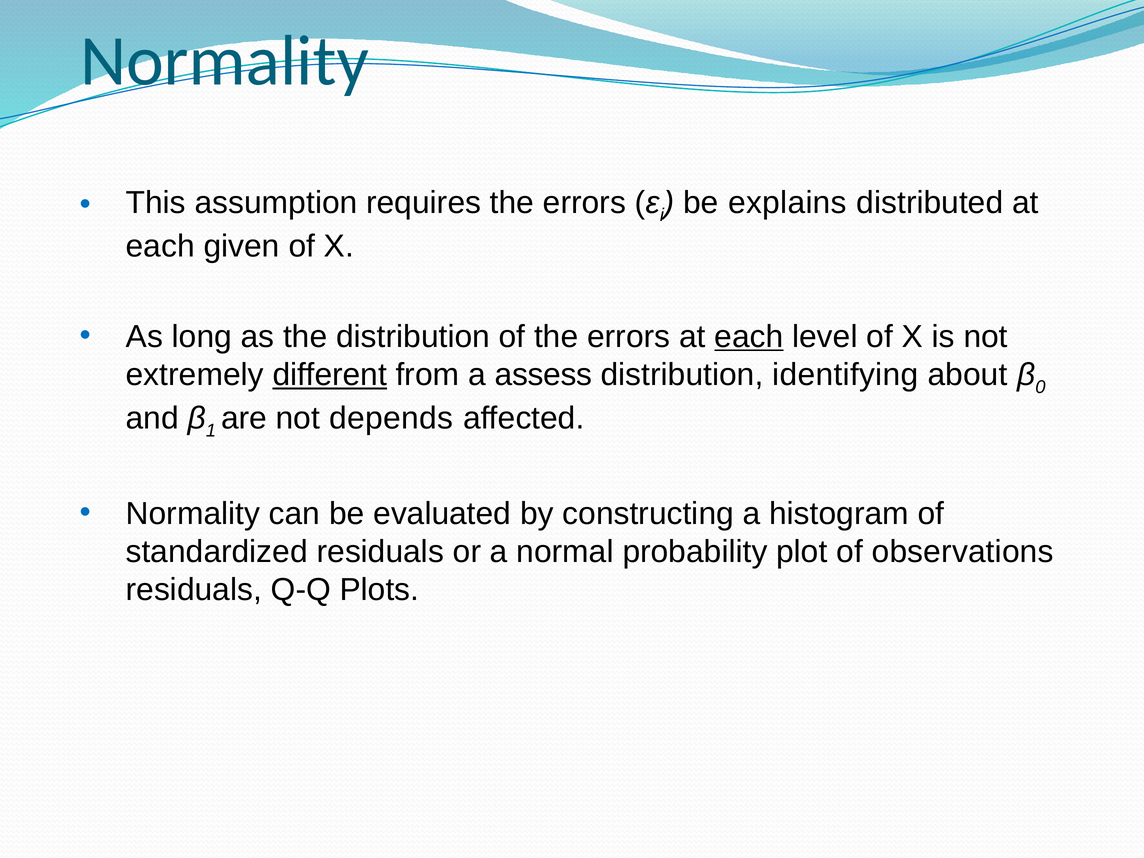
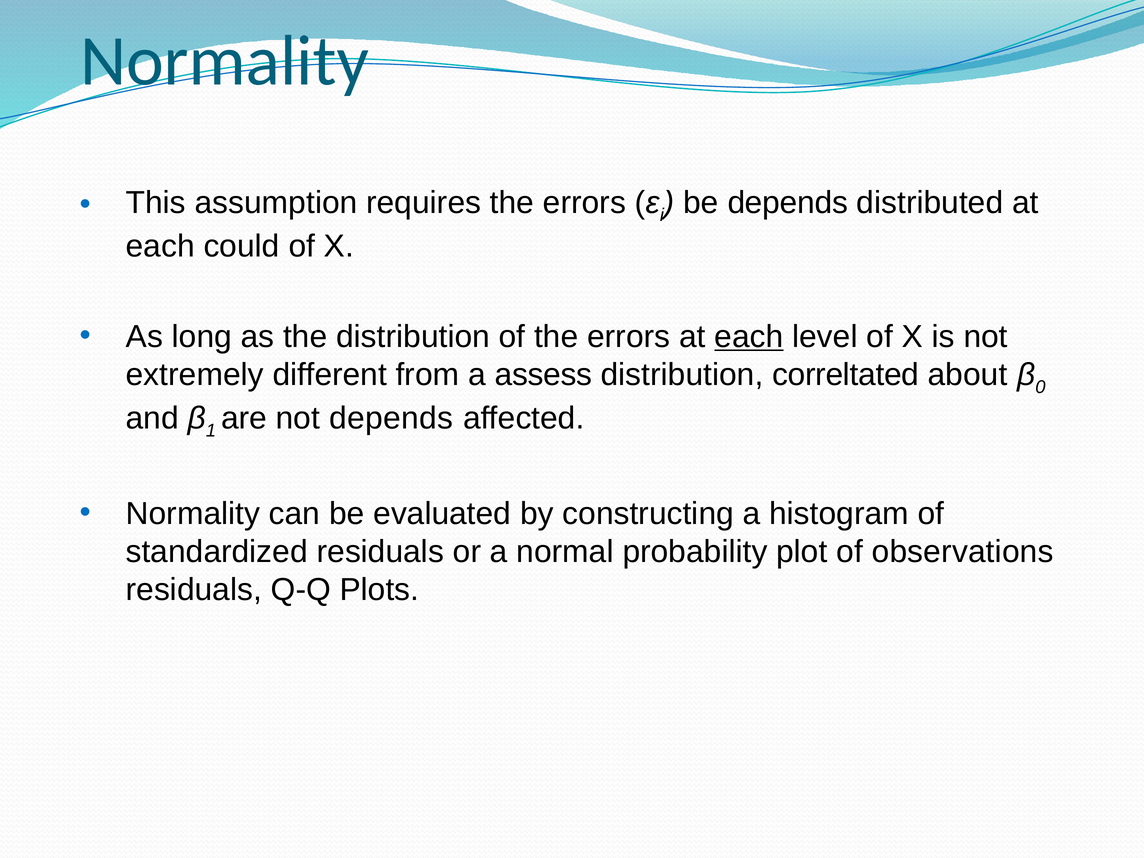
be explains: explains -> depends
given: given -> could
different underline: present -> none
identifying: identifying -> correltated
